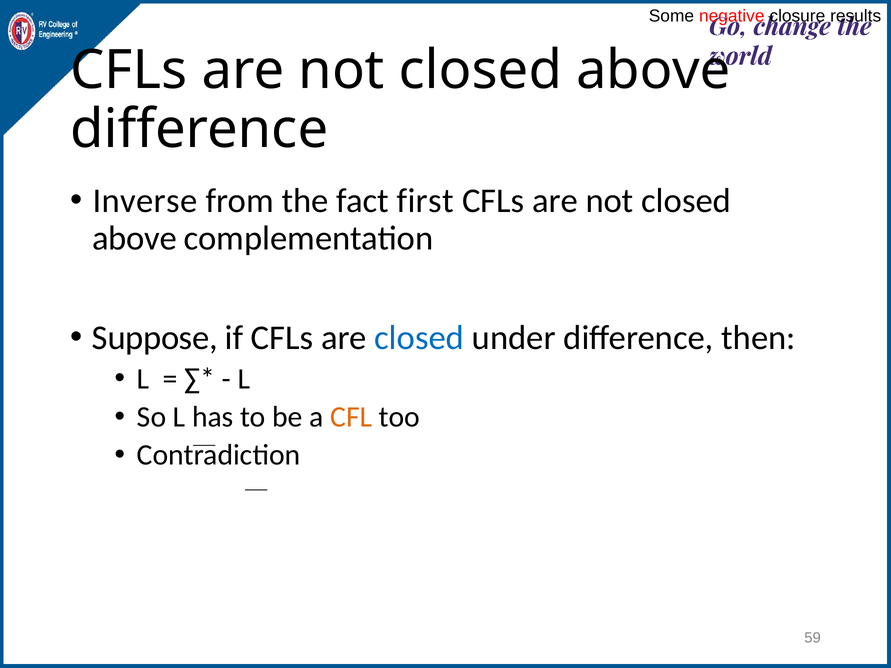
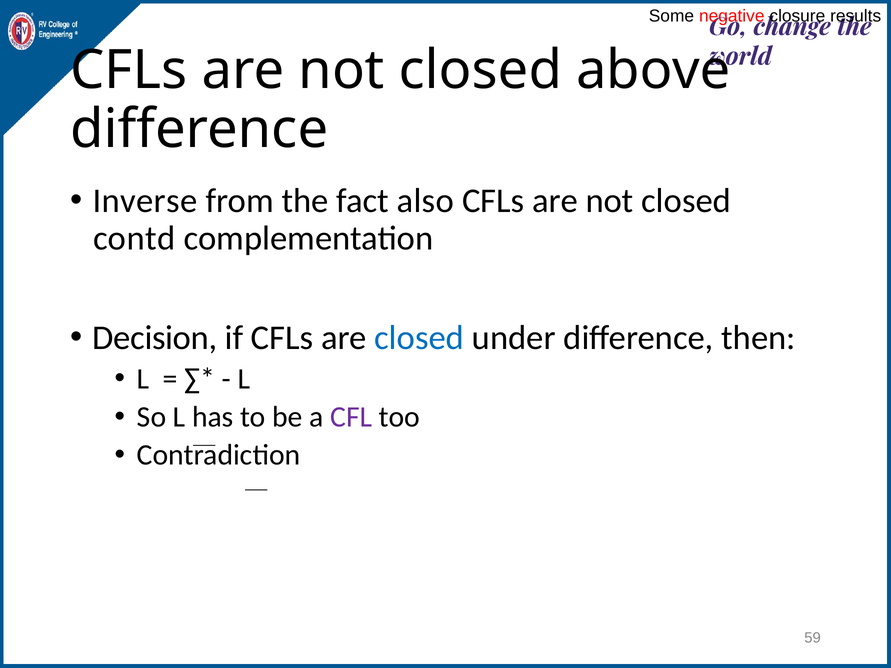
first: first -> also
above at (134, 238): above -> contd
Suppose: Suppose -> Decision
CFL colour: orange -> purple
